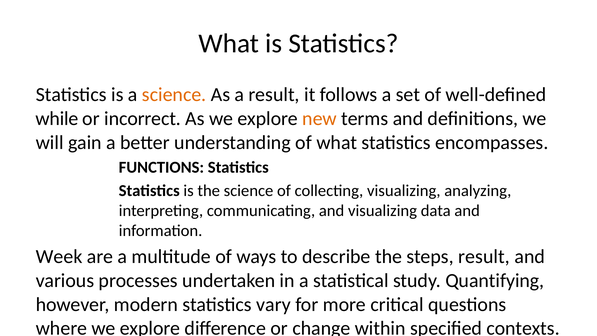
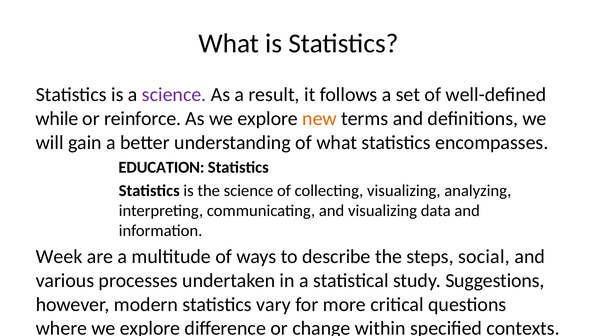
science at (174, 95) colour: orange -> purple
incorrect: incorrect -> reinforce
FUNCTIONS: FUNCTIONS -> EDUCATION
steps result: result -> social
Quantifying: Quantifying -> Suggestions
